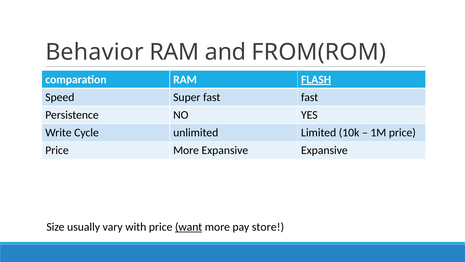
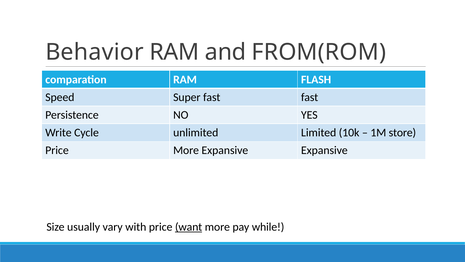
FLASH underline: present -> none
1M price: price -> store
store: store -> while
